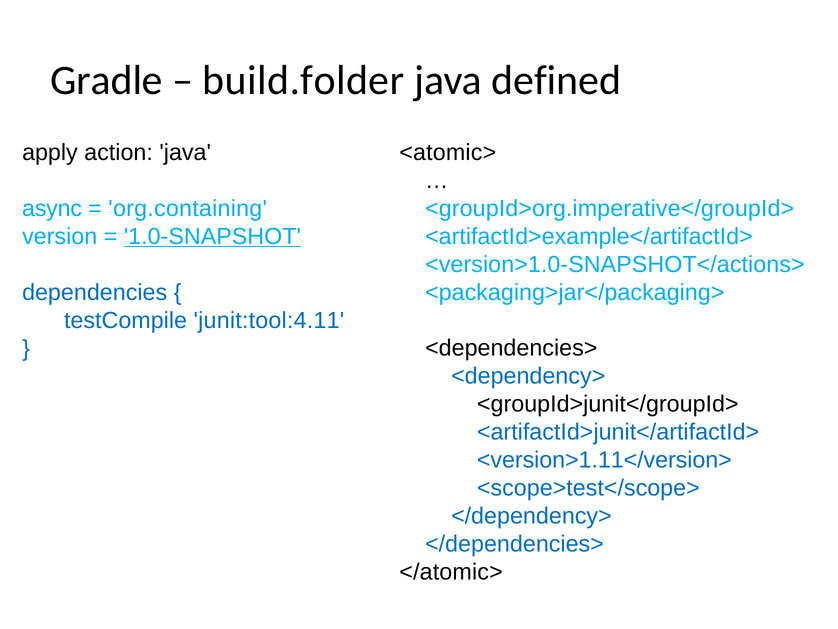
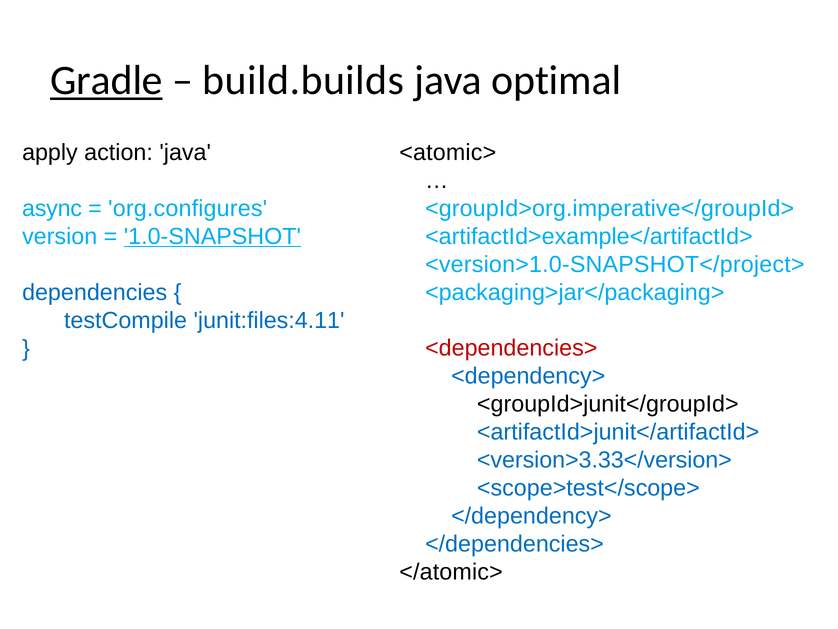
Gradle underline: none -> present
build.folder: build.folder -> build.builds
defined: defined -> optimal
org.containing: org.containing -> org.configures
<version>1.0-SNAPSHOT</actions>: <version>1.0-SNAPSHOT</actions> -> <version>1.0-SNAPSHOT</project>
junit:tool:4.11: junit:tool:4.11 -> junit:files:4.11
<dependencies> colour: black -> red
<version>1.11</version>: <version>1.11</version> -> <version>3.33</version>
